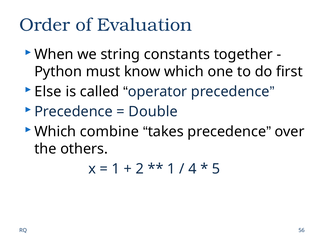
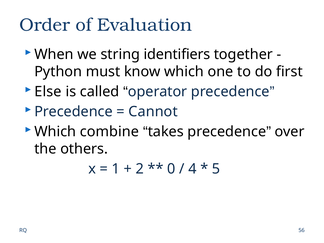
constants: constants -> identifiers
Double: Double -> Cannot
1 at (171, 169): 1 -> 0
